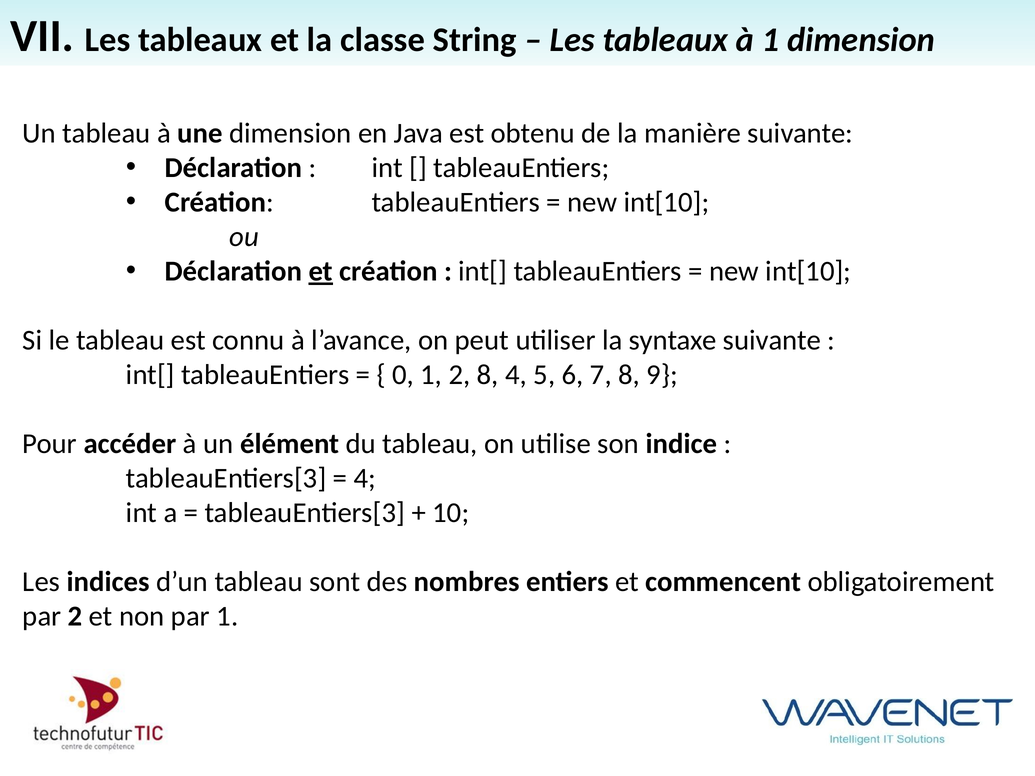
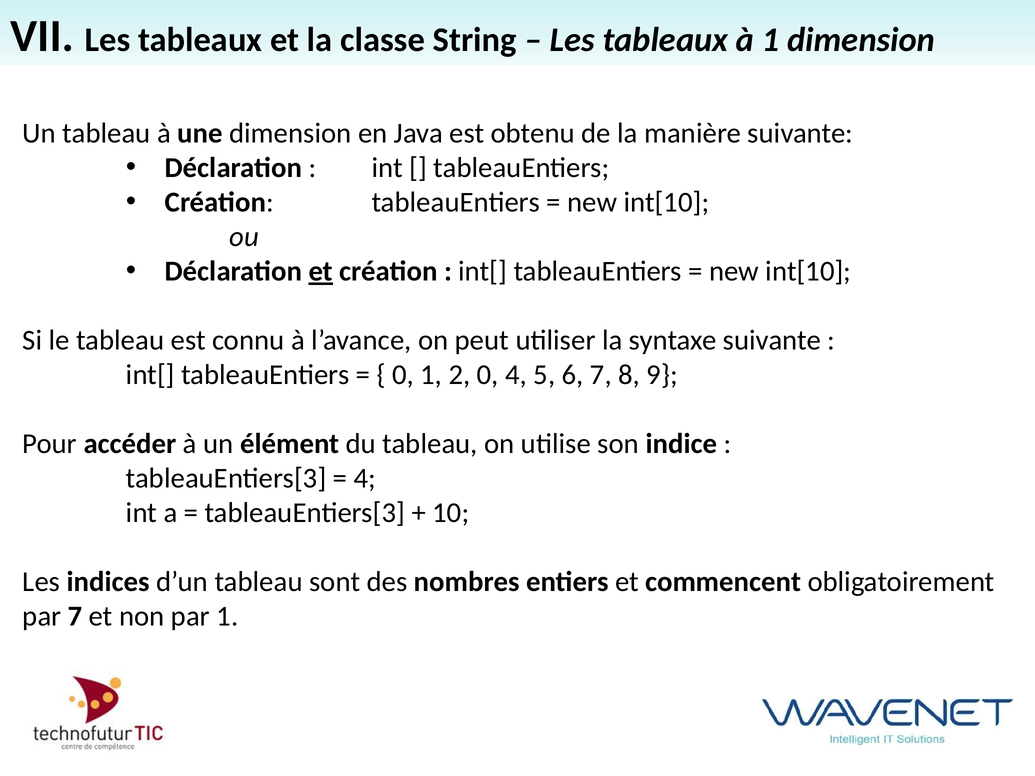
2 8: 8 -> 0
par 2: 2 -> 7
